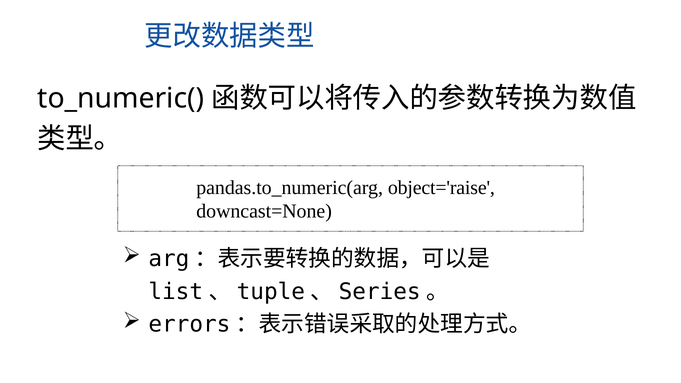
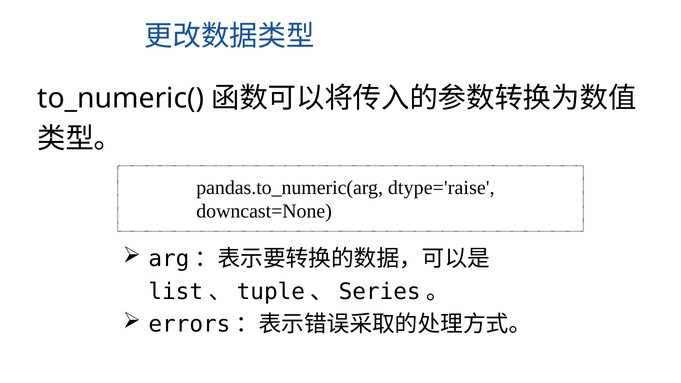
object='raise: object='raise -> dtype='raise
